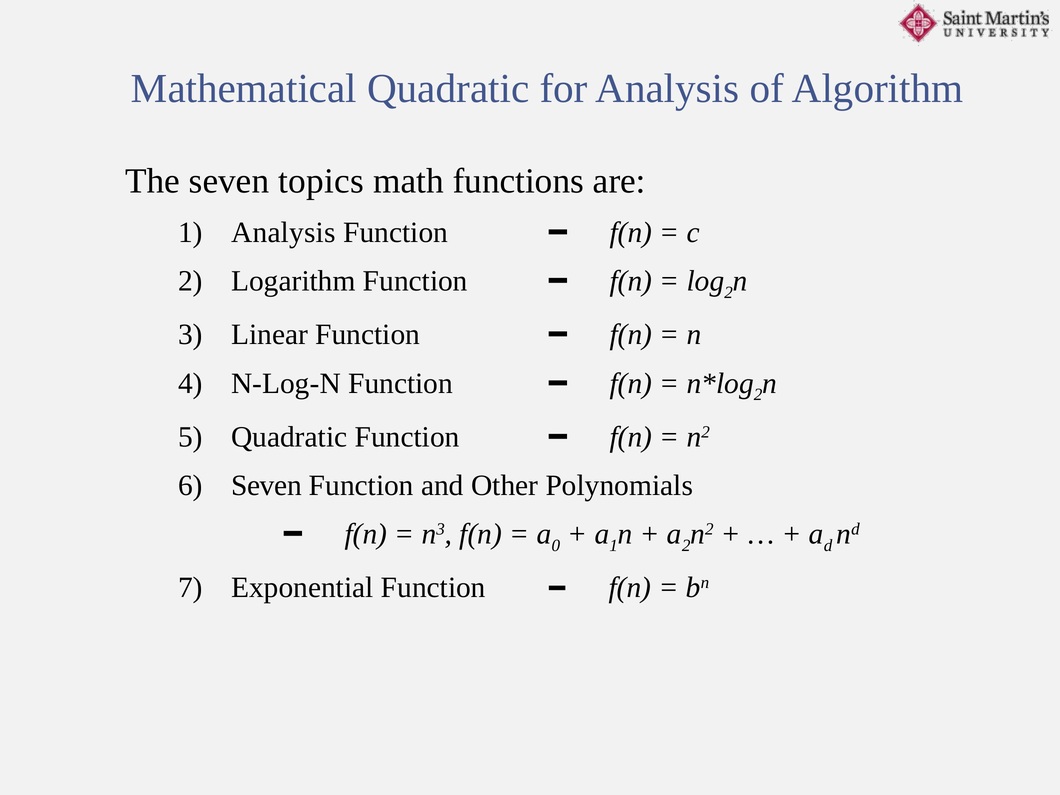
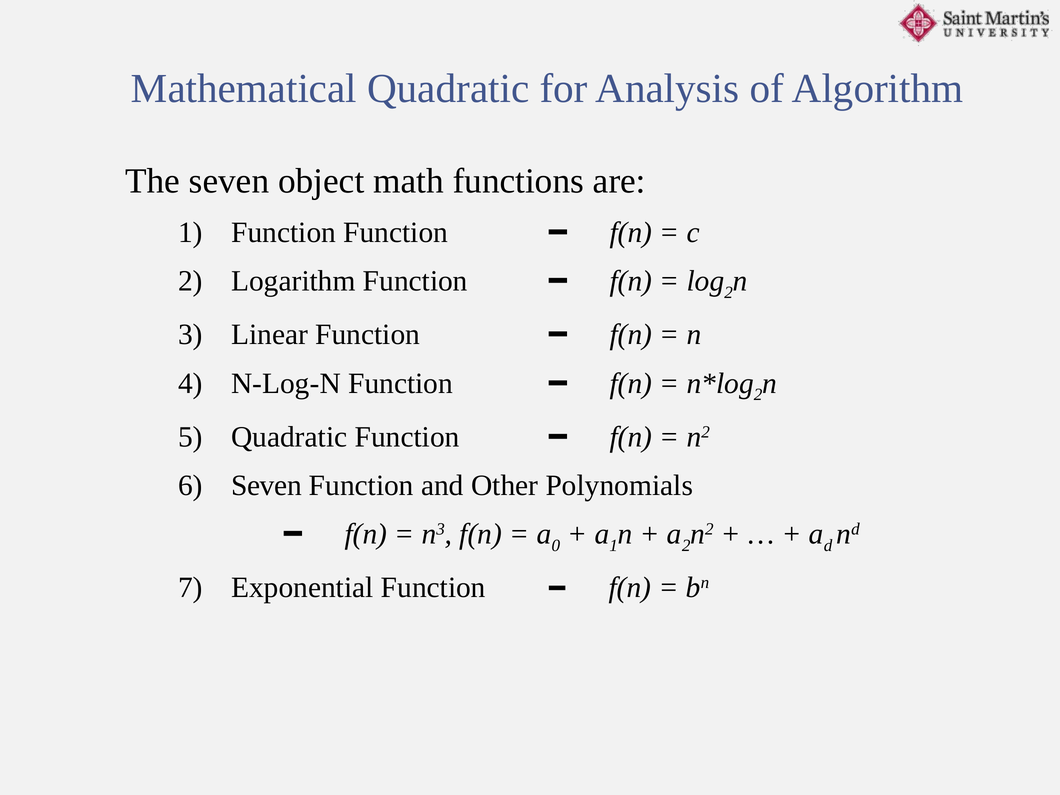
topics: topics -> object
Analysis at (284, 233): Analysis -> Function
